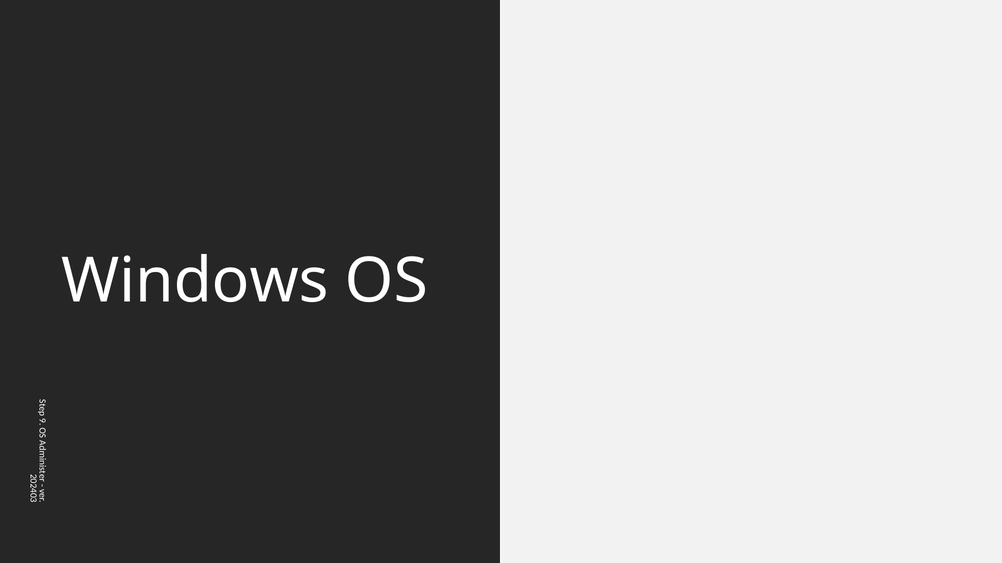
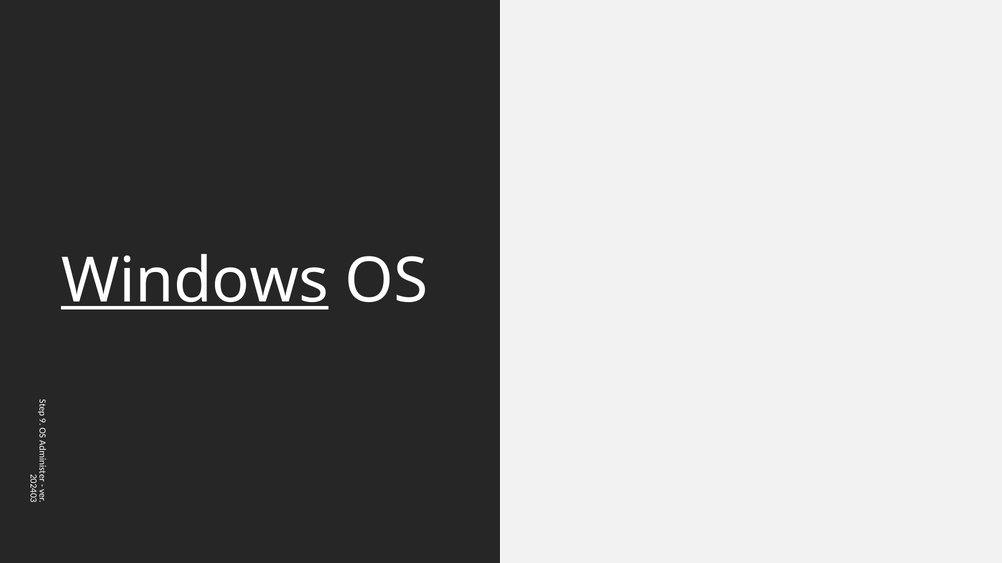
Windows underline: none -> present
